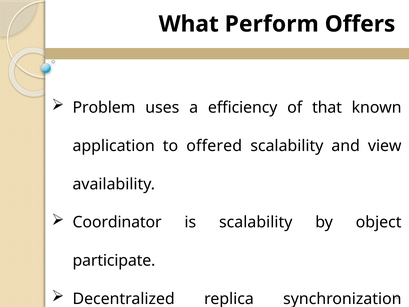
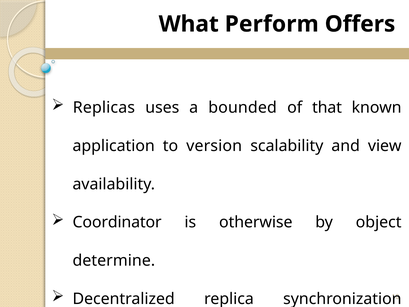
Problem: Problem -> Replicas
efficiency: efficiency -> bounded
offered: offered -> version
is scalability: scalability -> otherwise
participate: participate -> determine
